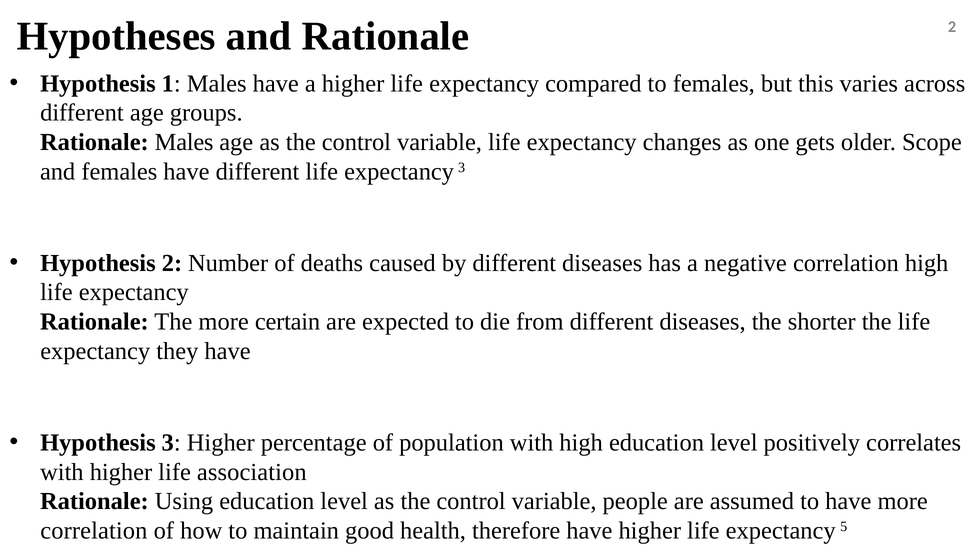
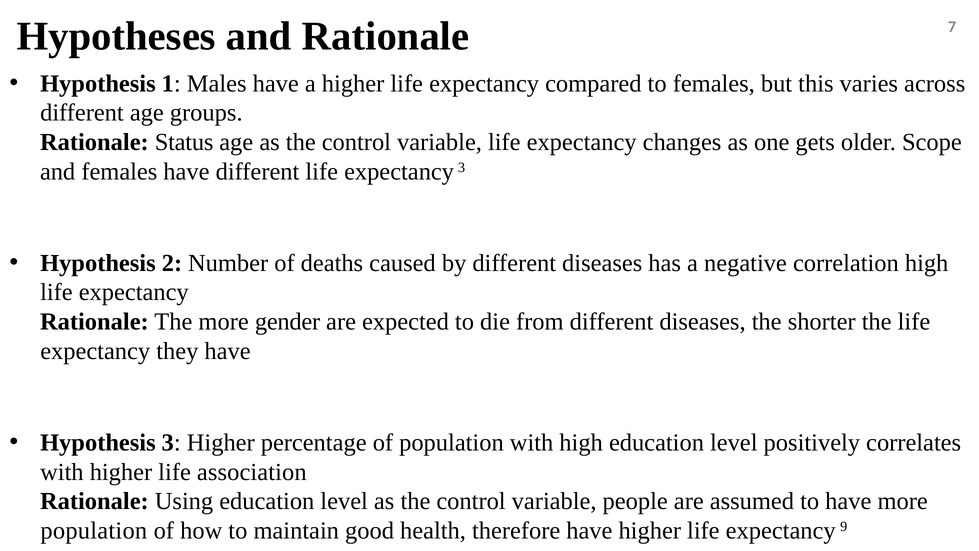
Rationale 2: 2 -> 7
Rationale Males: Males -> Status
certain: certain -> gender
correlation at (94, 530): correlation -> population
5: 5 -> 9
